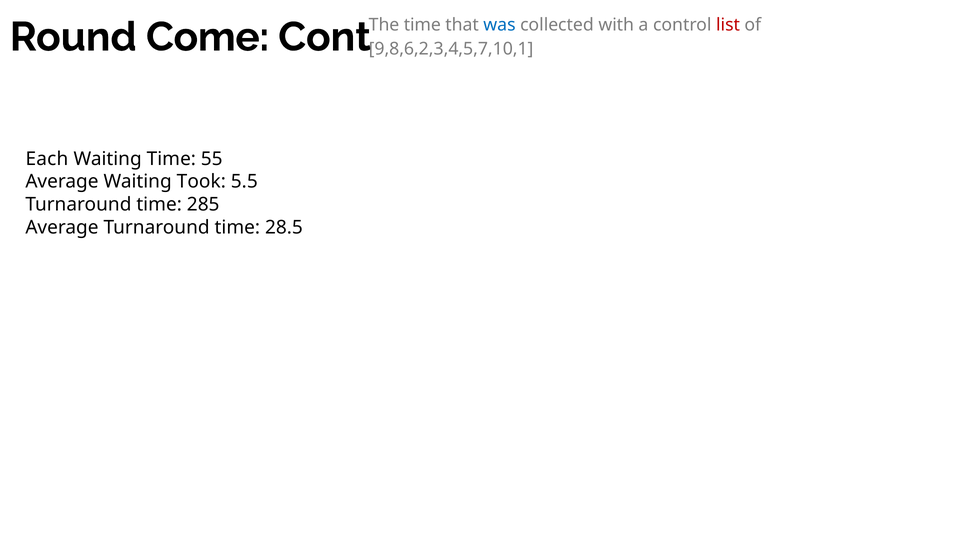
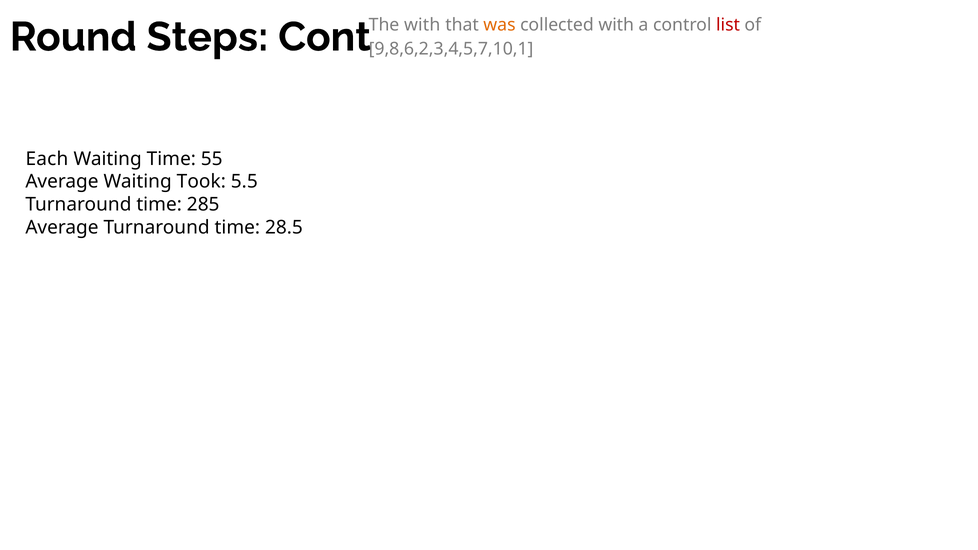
Come: Come -> Steps
time at (422, 25): time -> with
was colour: blue -> orange
